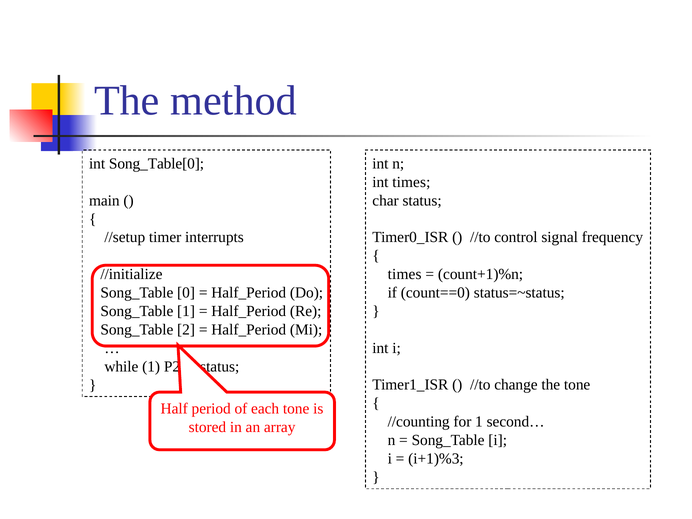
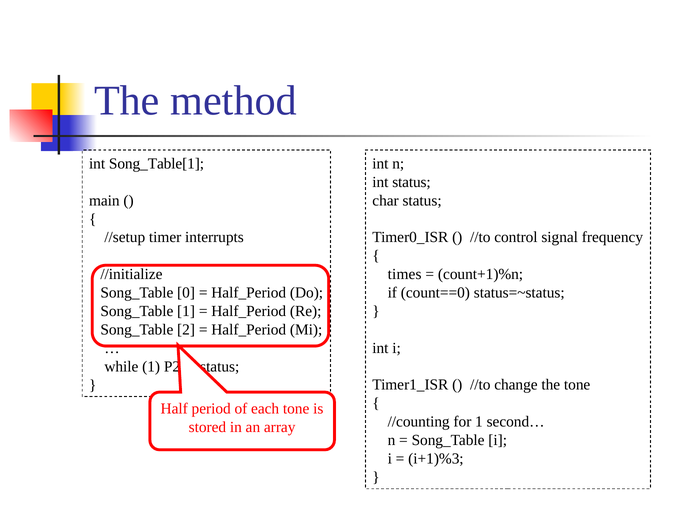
Song_Table[0: Song_Table[0 -> Song_Table[1
int times: times -> status
